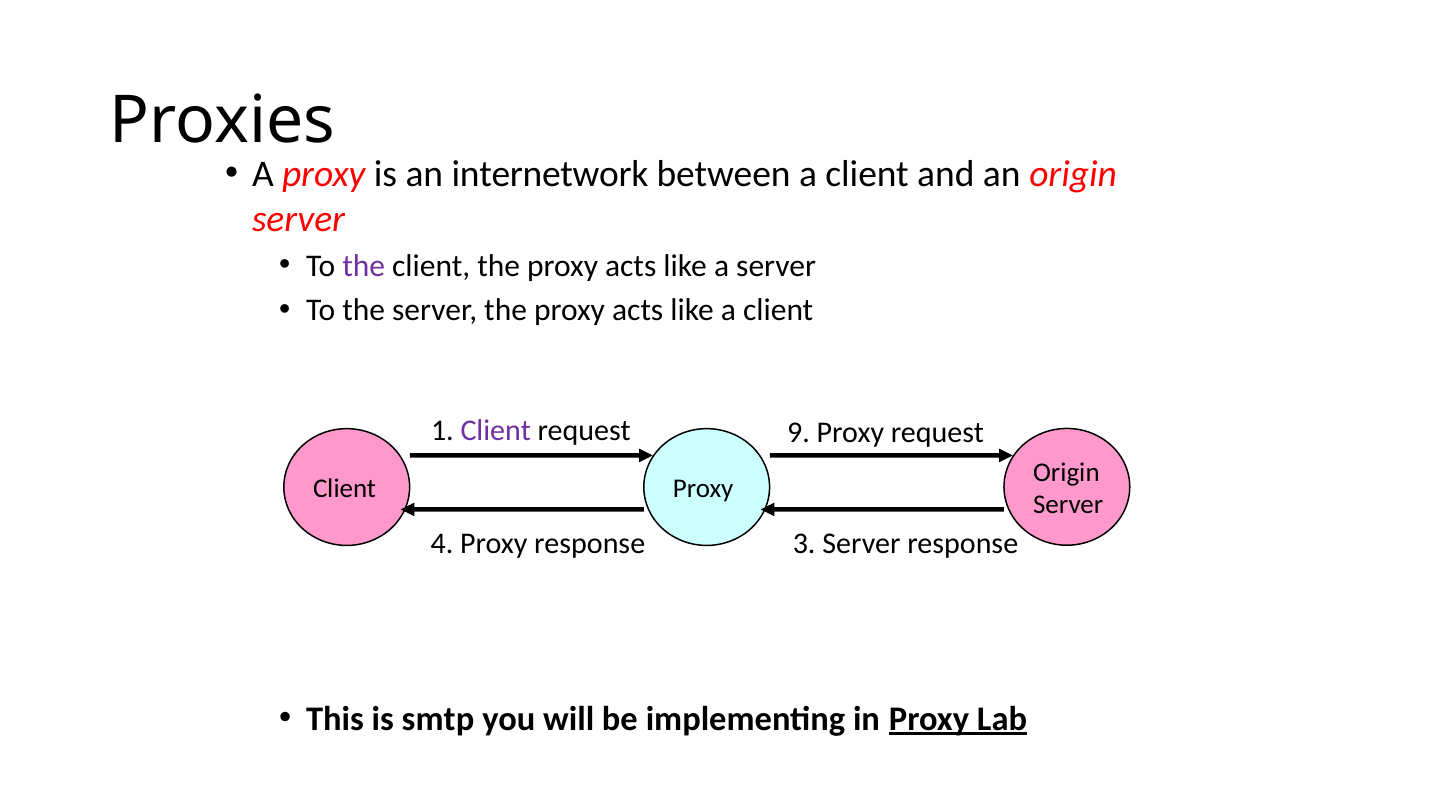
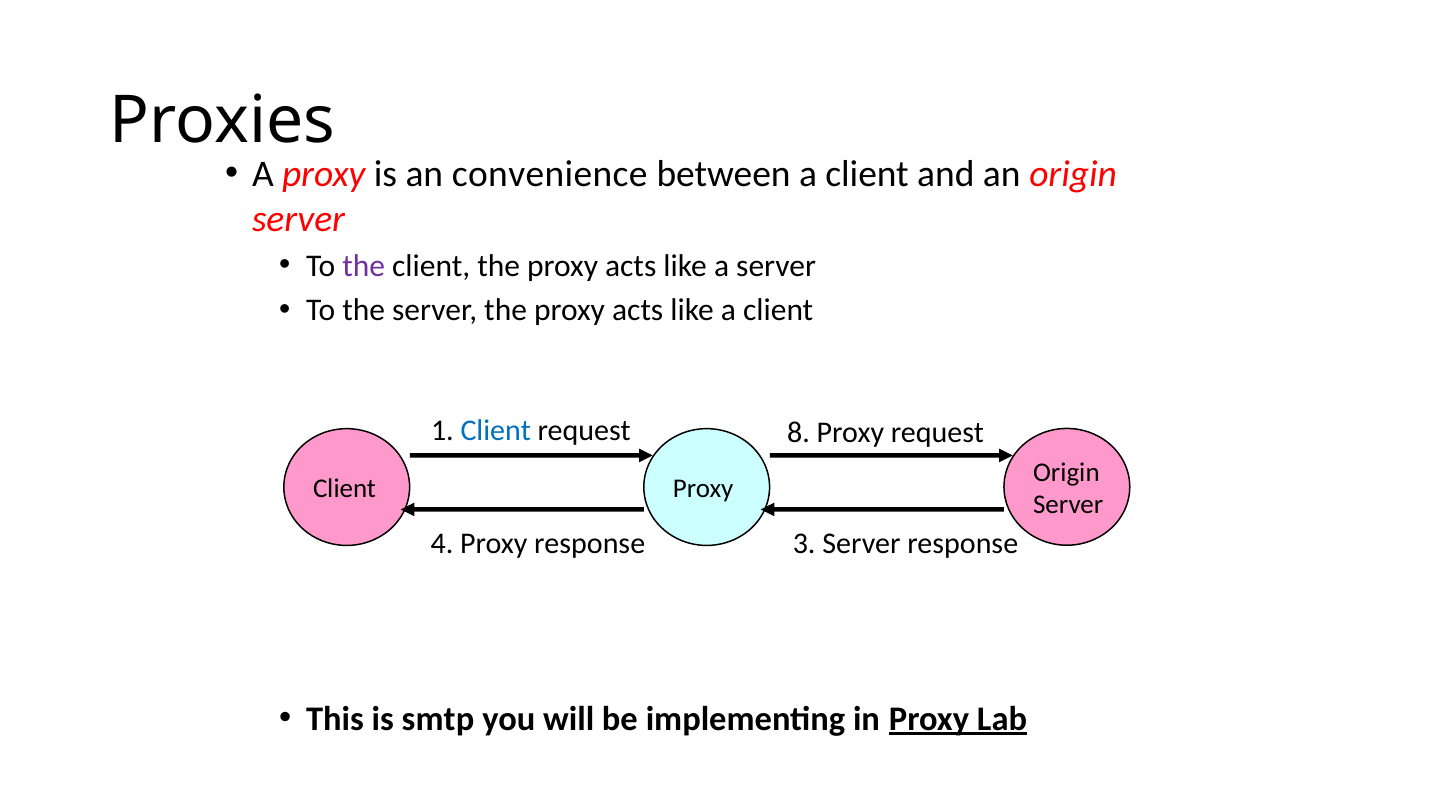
internetwork: internetwork -> convenience
Client at (496, 430) colour: purple -> blue
9: 9 -> 8
